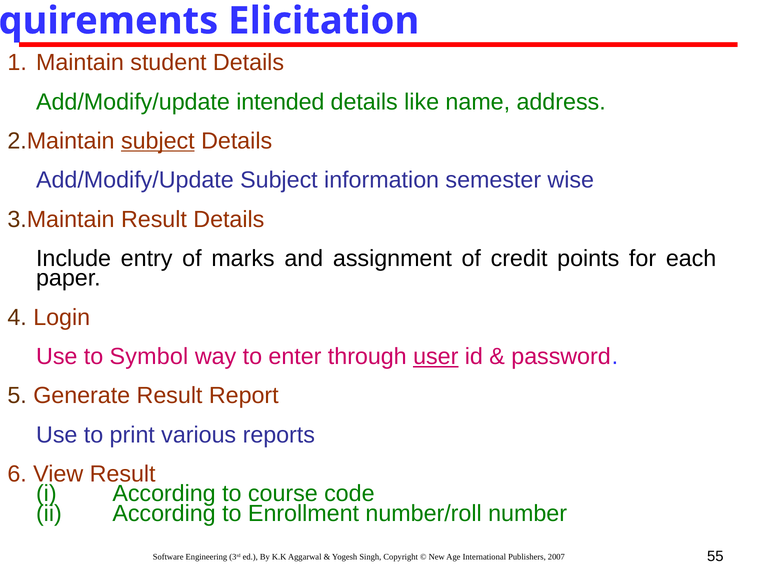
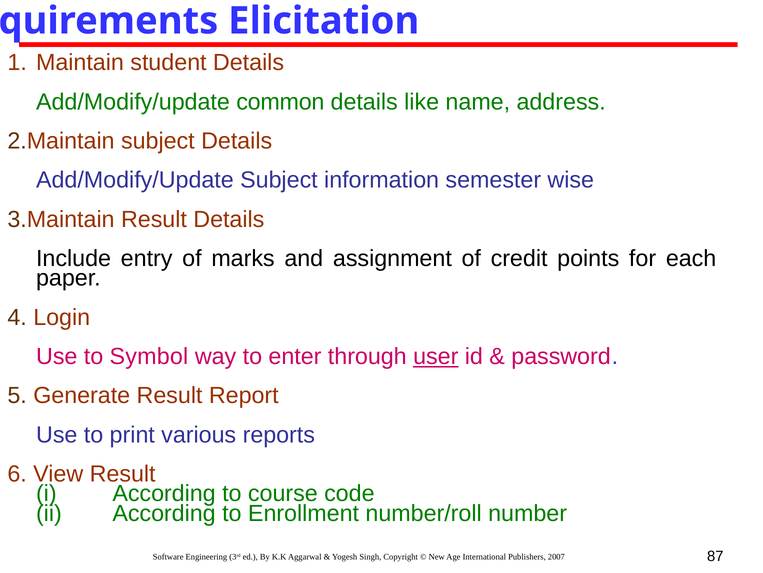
intended: intended -> common
subject at (158, 141) underline: present -> none
55: 55 -> 87
